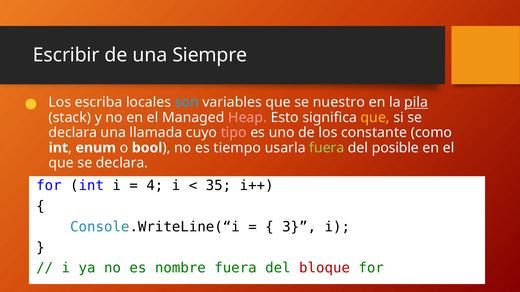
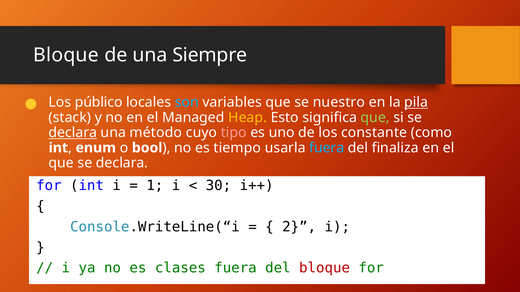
Escribir at (66, 55): Escribir -> Bloque
escriba: escriba -> público
Heap colour: pink -> yellow
que at (375, 118) colour: yellow -> light green
declara at (73, 133) underline: none -> present
llamada: llamada -> método
fuera at (327, 148) colour: light green -> light blue
posible: posible -> finaliza
4: 4 -> 1
35: 35 -> 30
3: 3 -> 2
nombre: nombre -> clases
